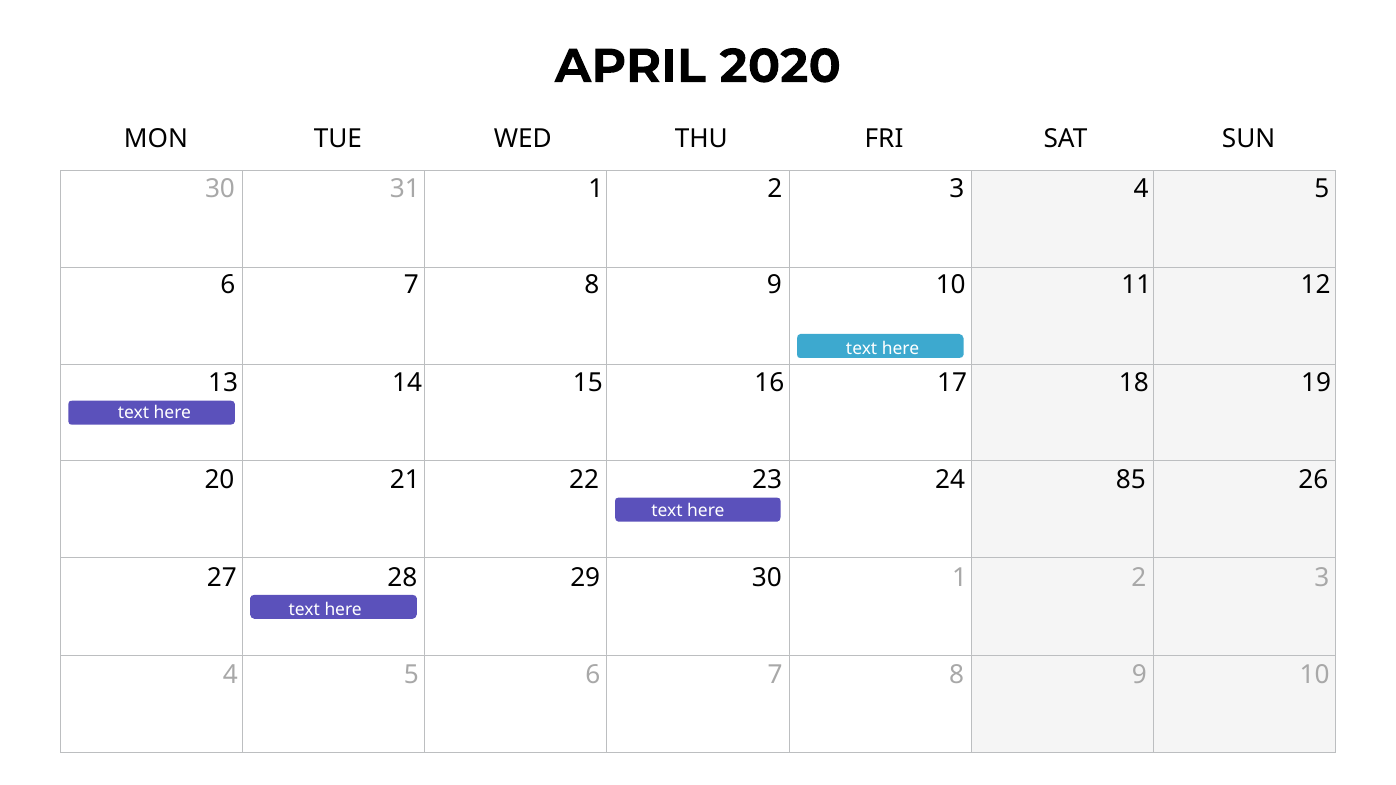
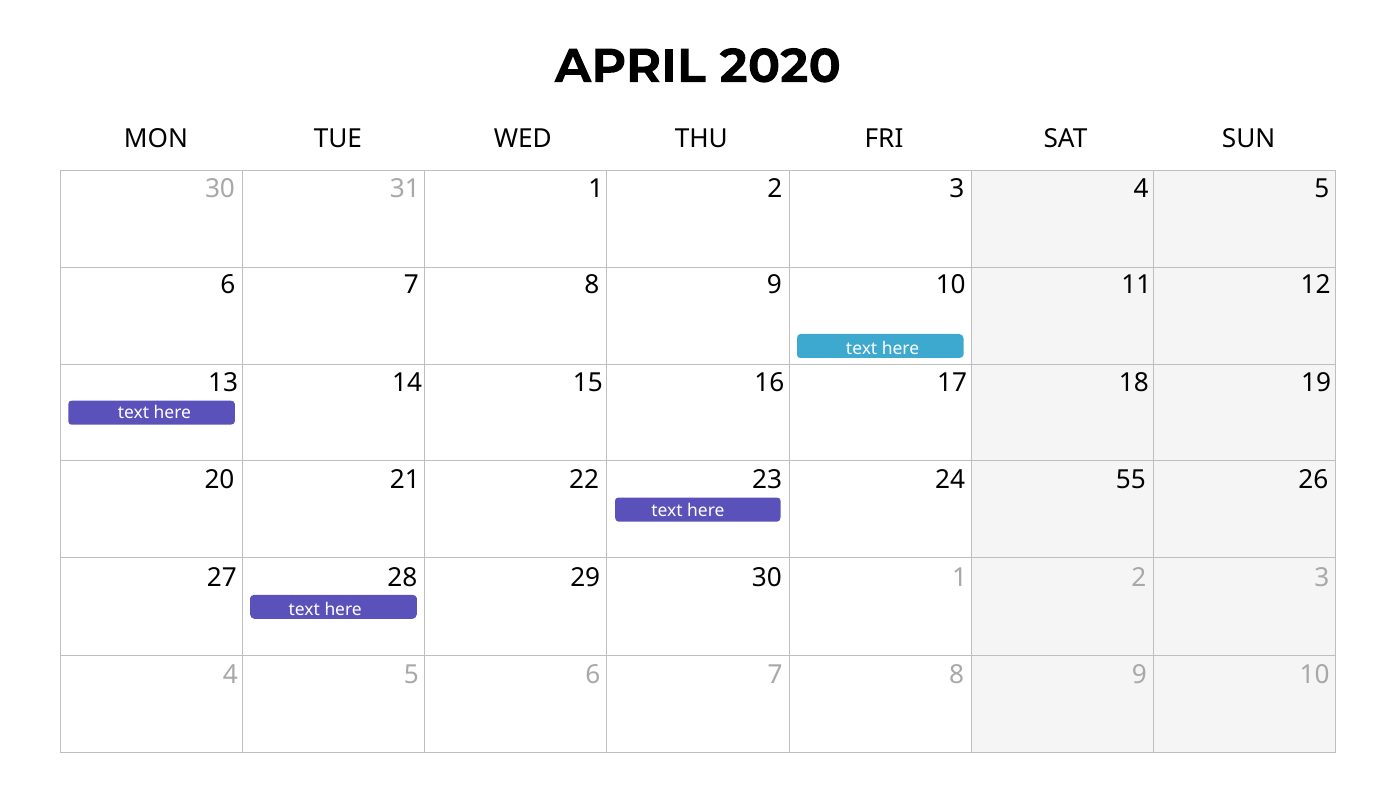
85: 85 -> 55
